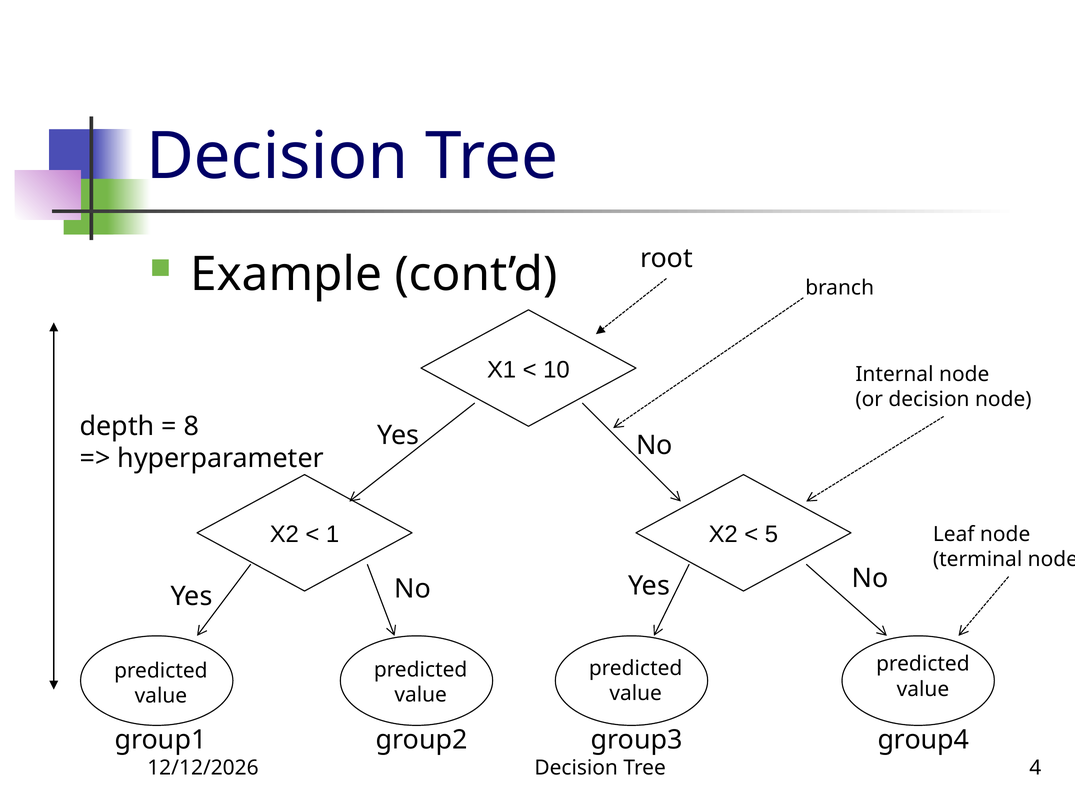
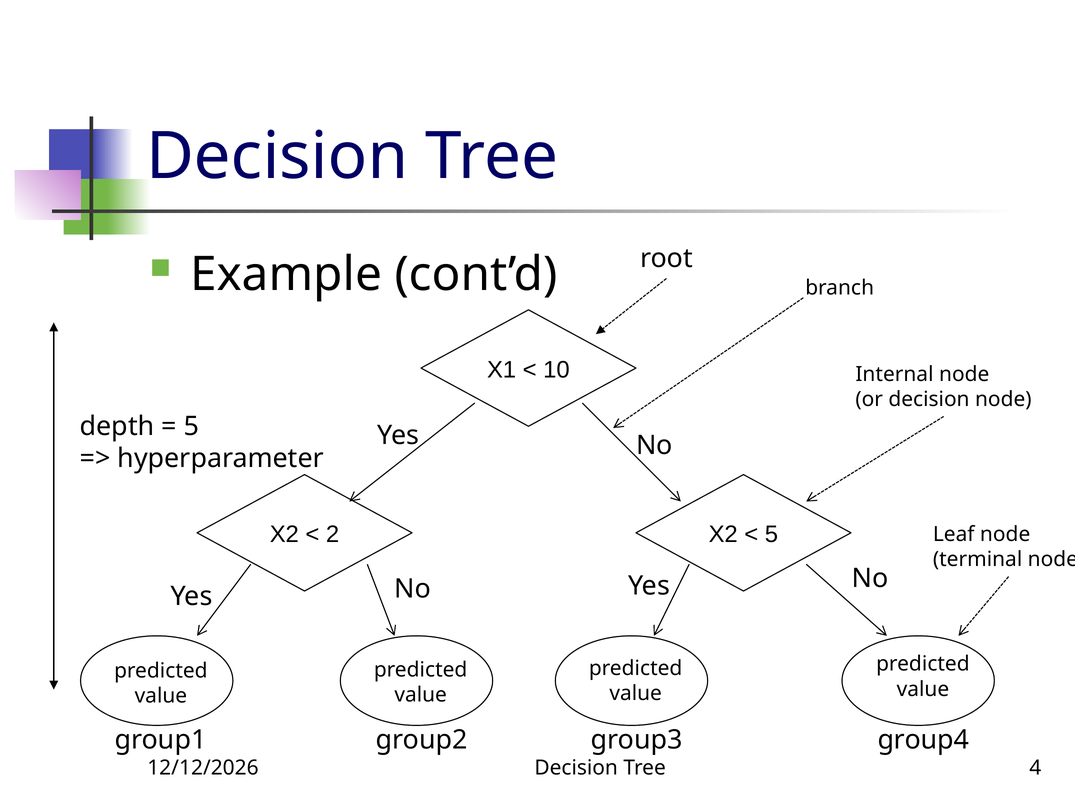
8 at (191, 426): 8 -> 5
1: 1 -> 2
